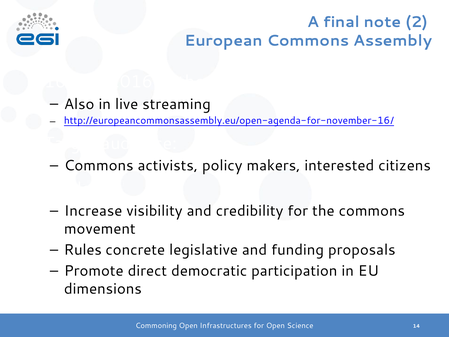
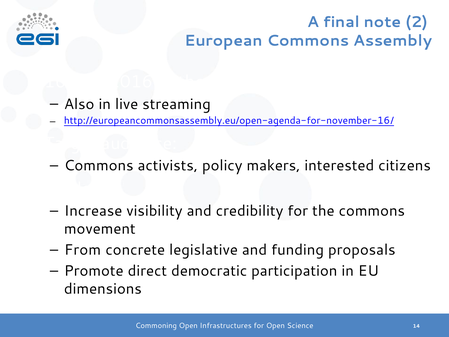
Rules: Rules -> From
